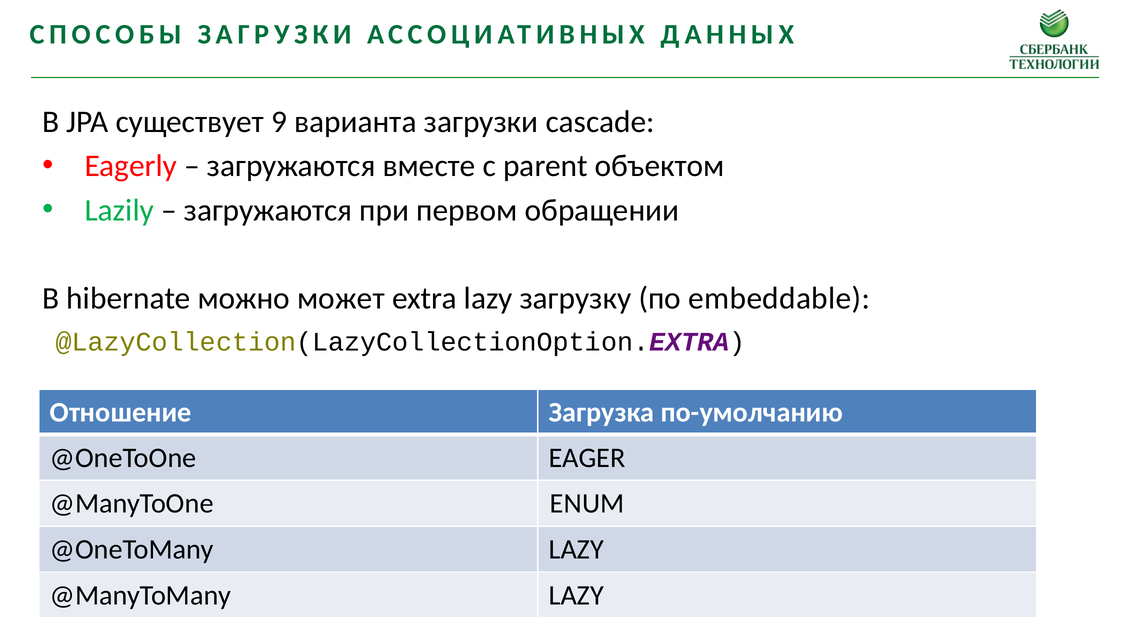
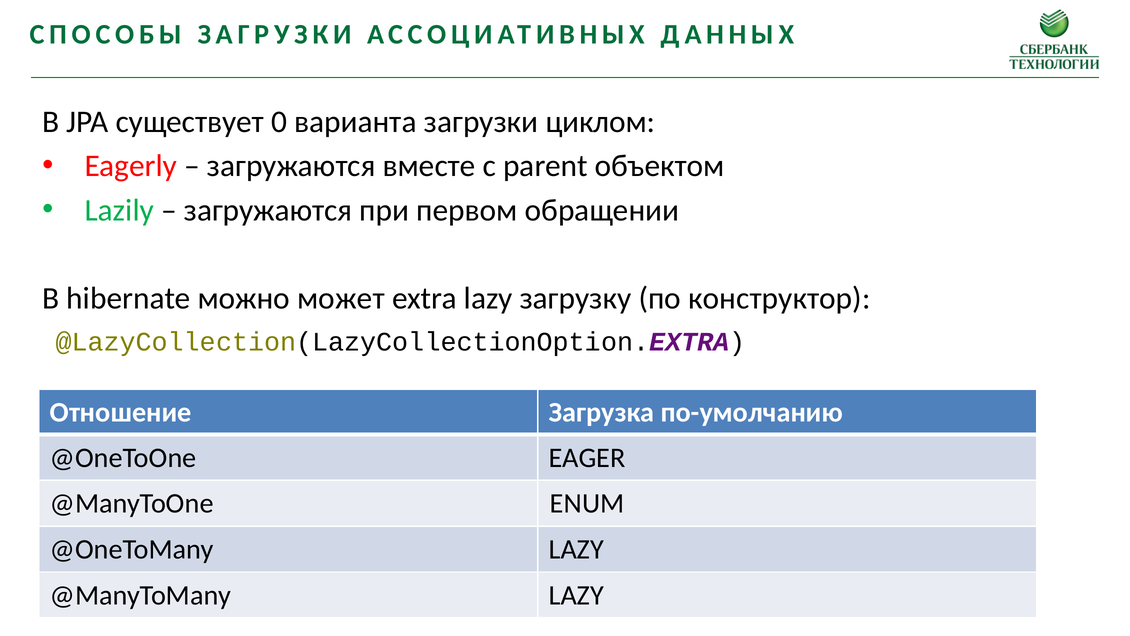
9: 9 -> 0
cascade: cascade -> циклом
embeddable: embeddable -> конструктор
